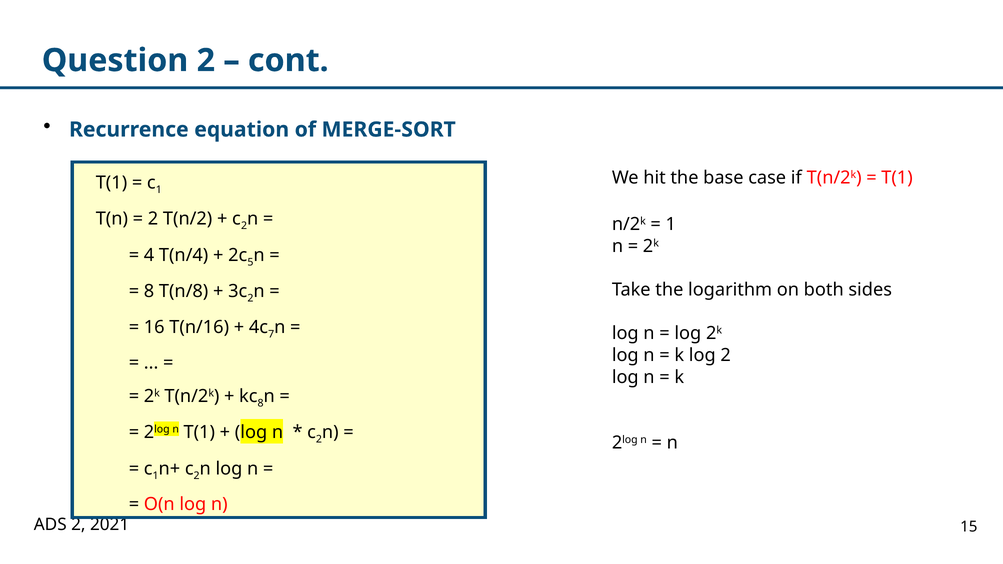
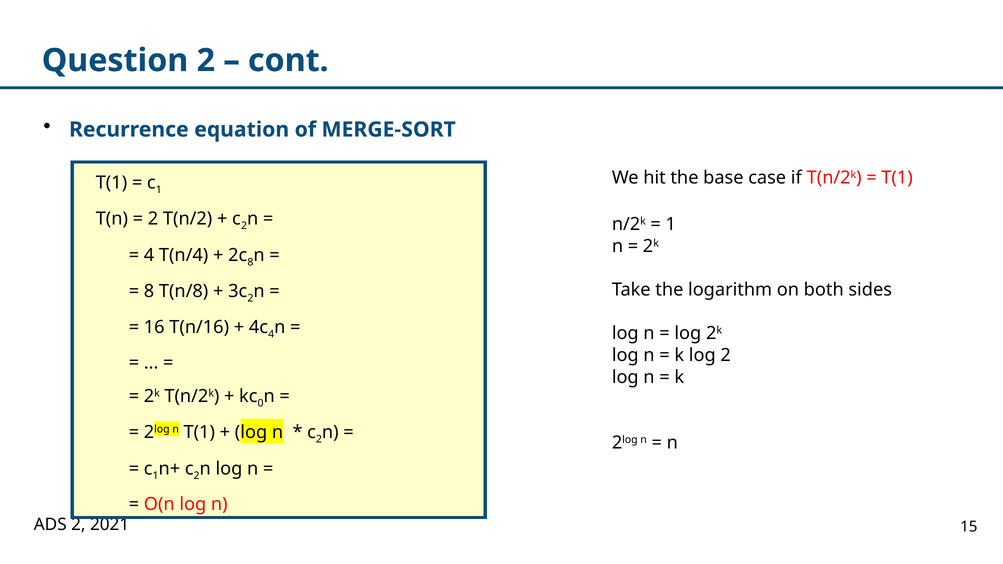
5 at (250, 262): 5 -> 8
7 at (271, 335): 7 -> 4
8 at (261, 403): 8 -> 0
